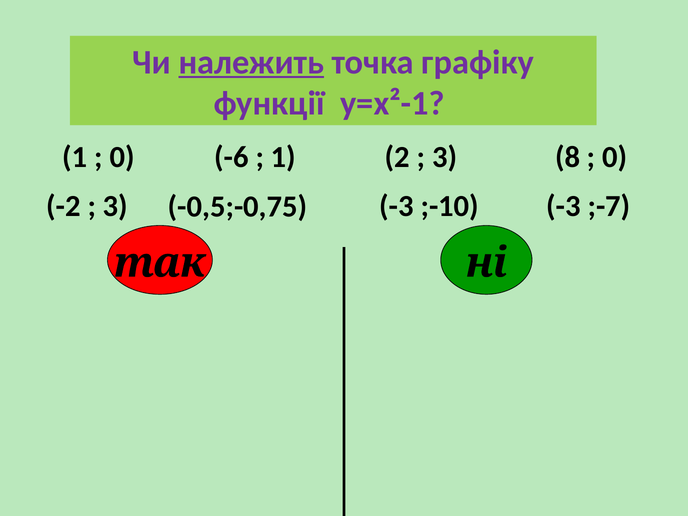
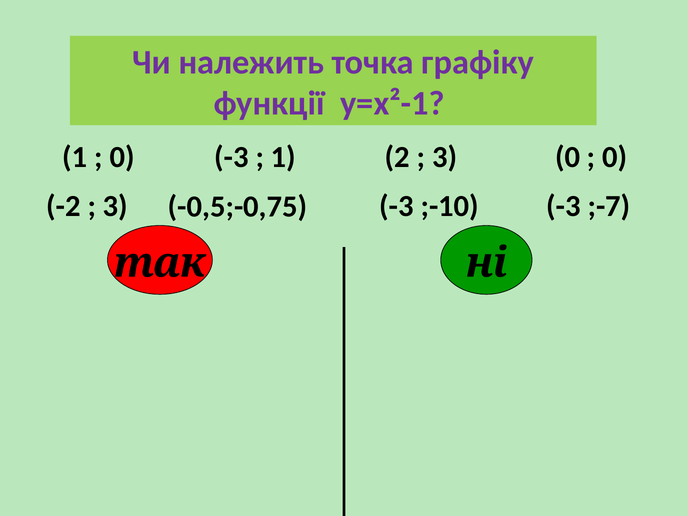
належить underline: present -> none
-6 at (232, 157): -6 -> -3
0 8: 8 -> 0
